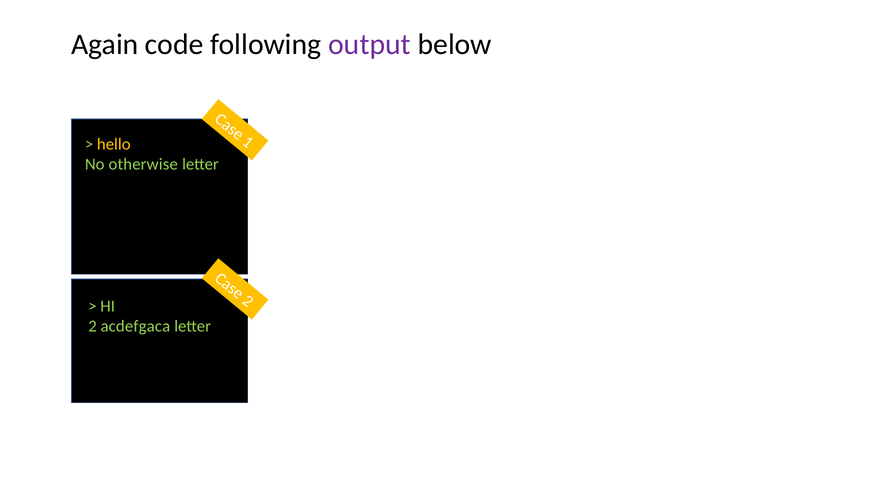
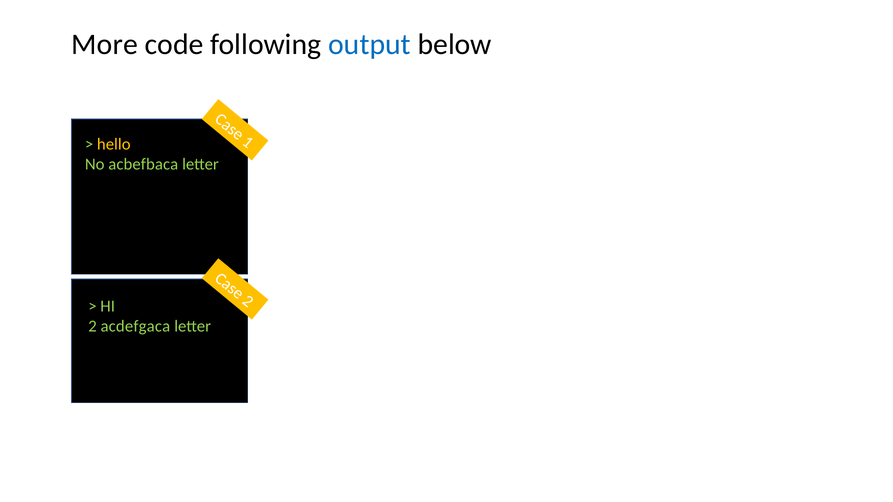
Again: Again -> More
output colour: purple -> blue
otherwise: otherwise -> acbefbaca
